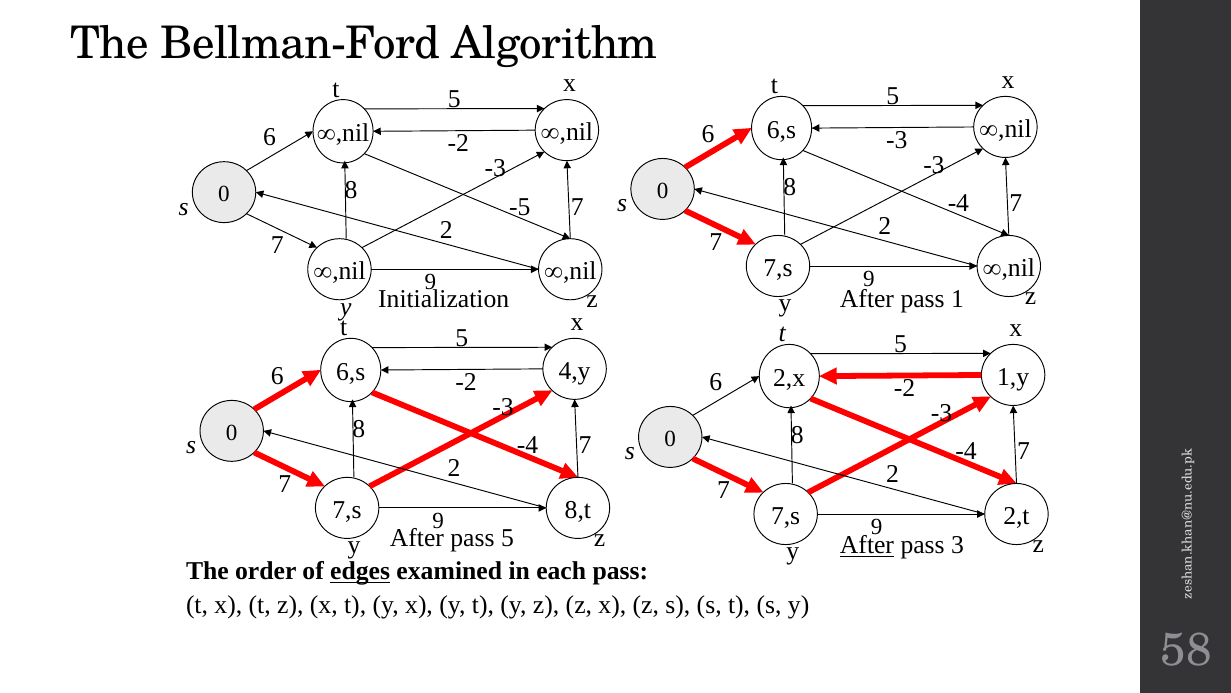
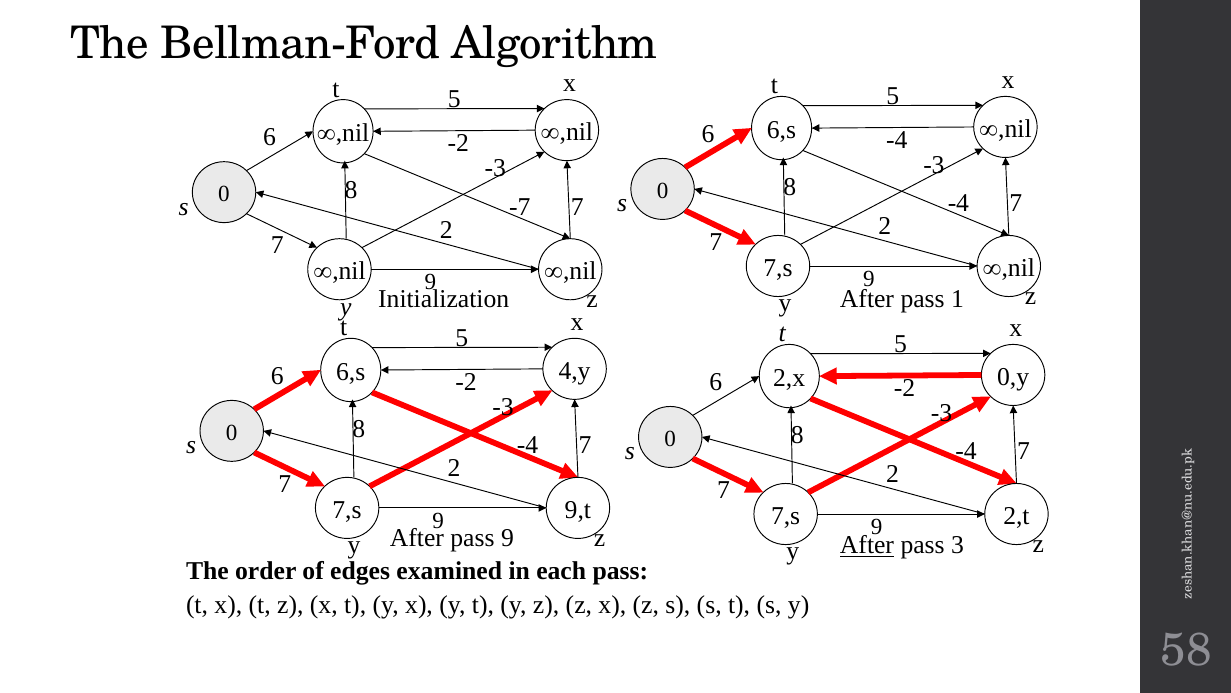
-3 at (897, 140): -3 -> -4
-5: -5 -> -7
1,y: 1,y -> 0,y
8,t: 8,t -> 9,t
pass 5: 5 -> 9
edges underline: present -> none
